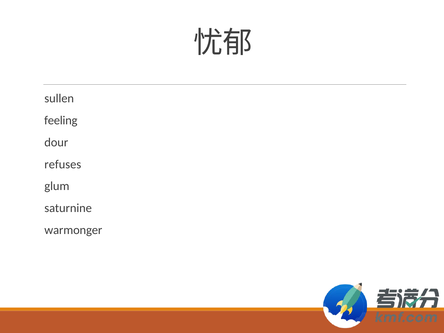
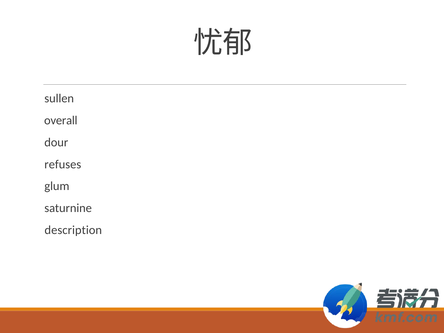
feeling: feeling -> overall
warmonger: warmonger -> description
